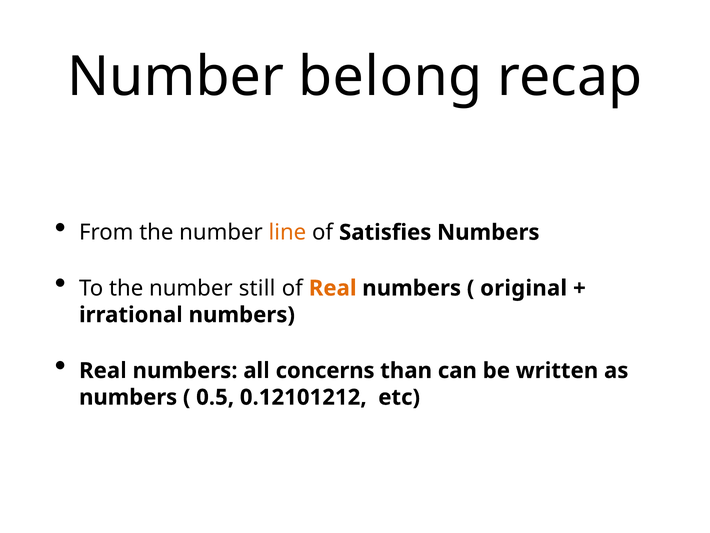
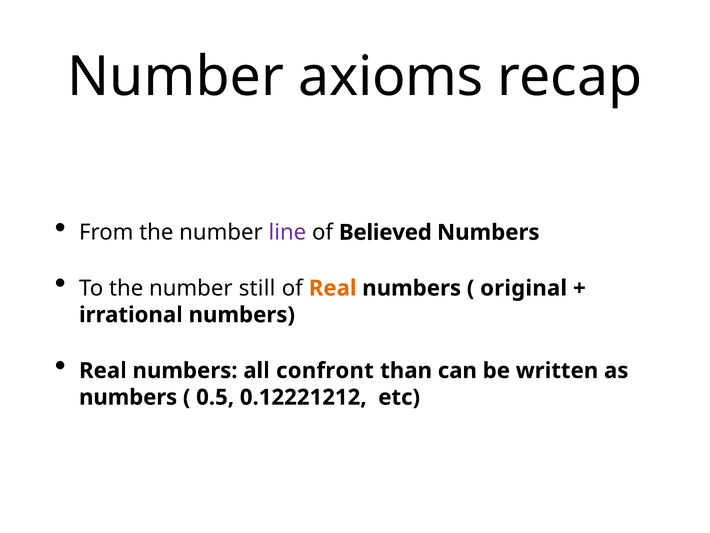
belong: belong -> axioms
line colour: orange -> purple
Satisfies: Satisfies -> Believed
concerns: concerns -> confront
0.12101212: 0.12101212 -> 0.12221212
